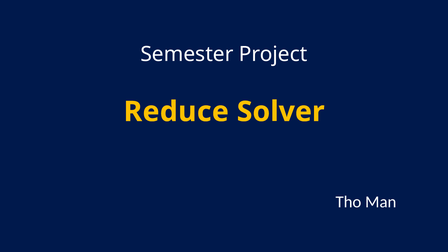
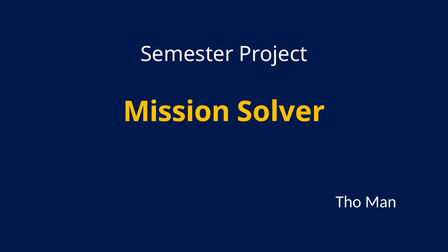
Reduce: Reduce -> Mission
